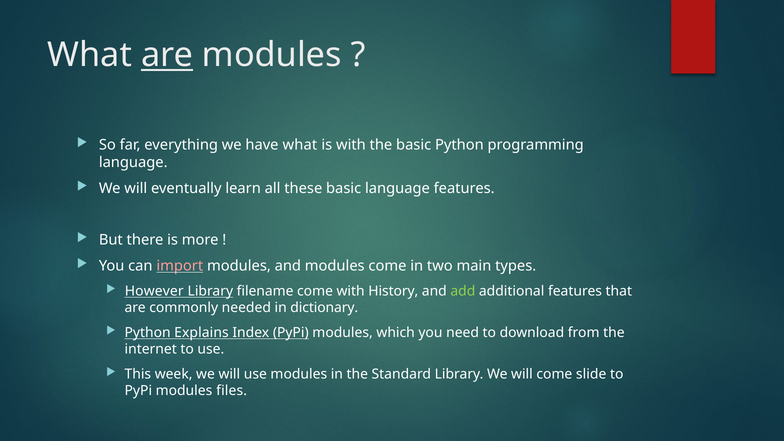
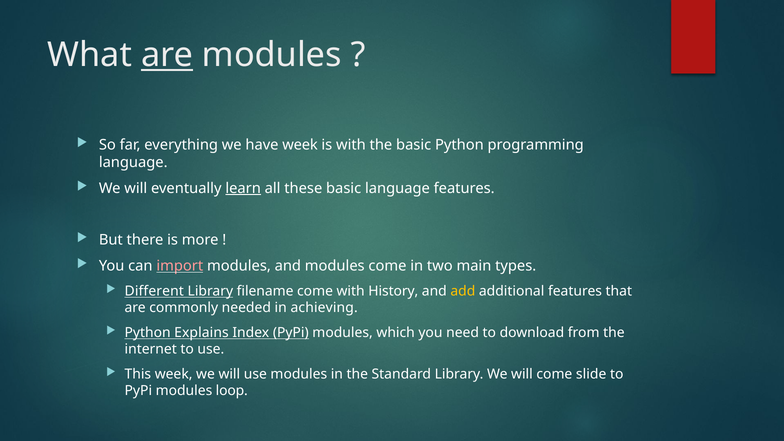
have what: what -> week
learn underline: none -> present
However: However -> Different
add colour: light green -> yellow
dictionary: dictionary -> achieving
files: files -> loop
